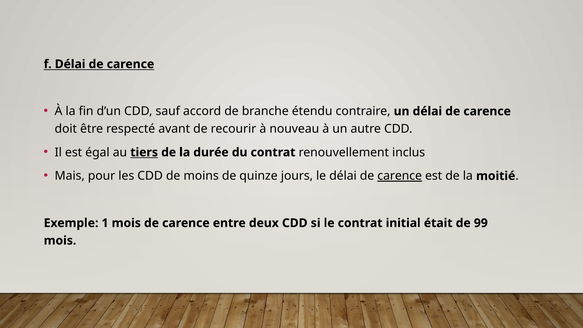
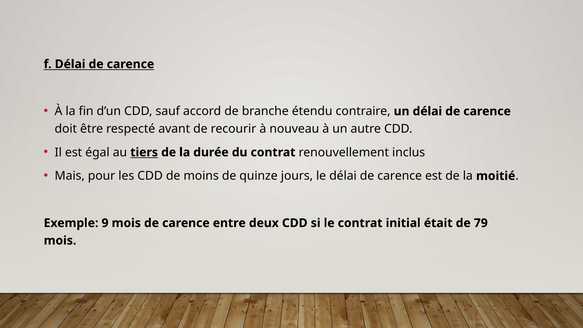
carence at (400, 176) underline: present -> none
1: 1 -> 9
99: 99 -> 79
